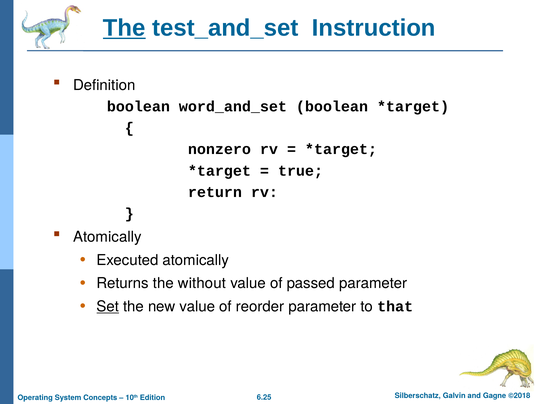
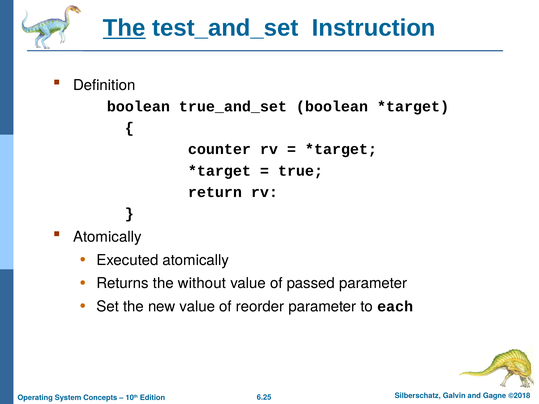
word_and_set: word_and_set -> true_and_set
nonzero: nonzero -> counter
Set underline: present -> none
that: that -> each
